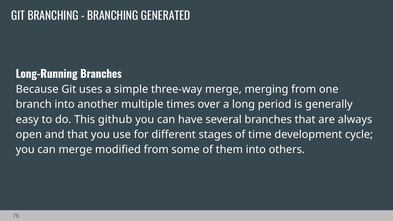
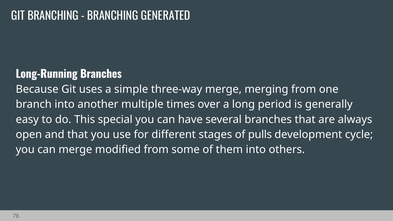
github: github -> special
time: time -> pulls
